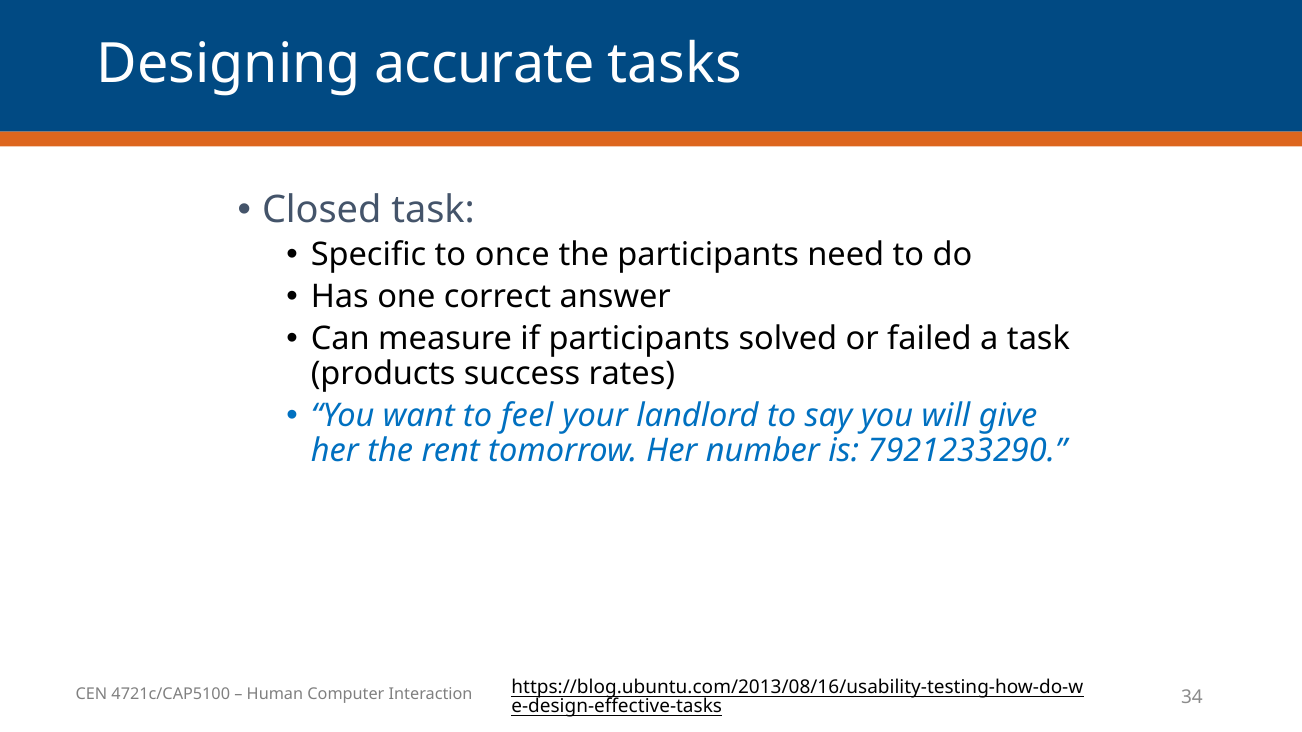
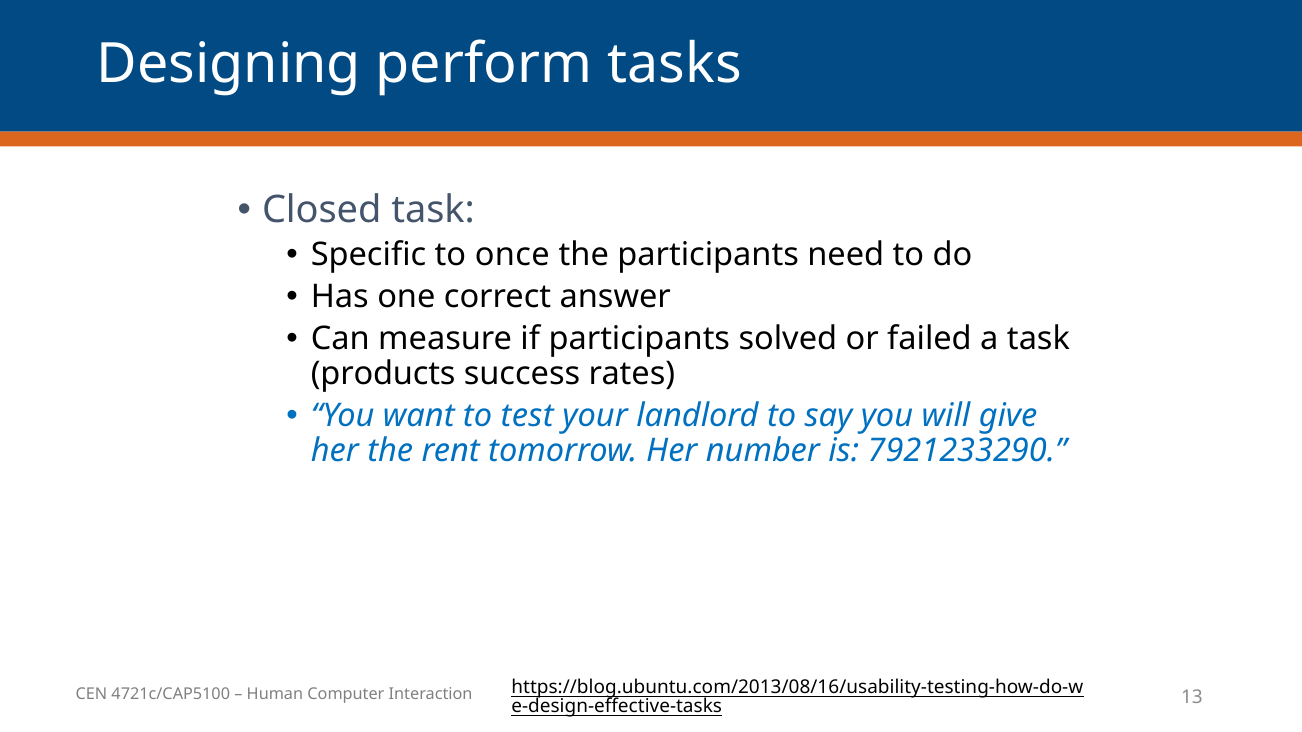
accurate: accurate -> perform
feel: feel -> test
34: 34 -> 13
